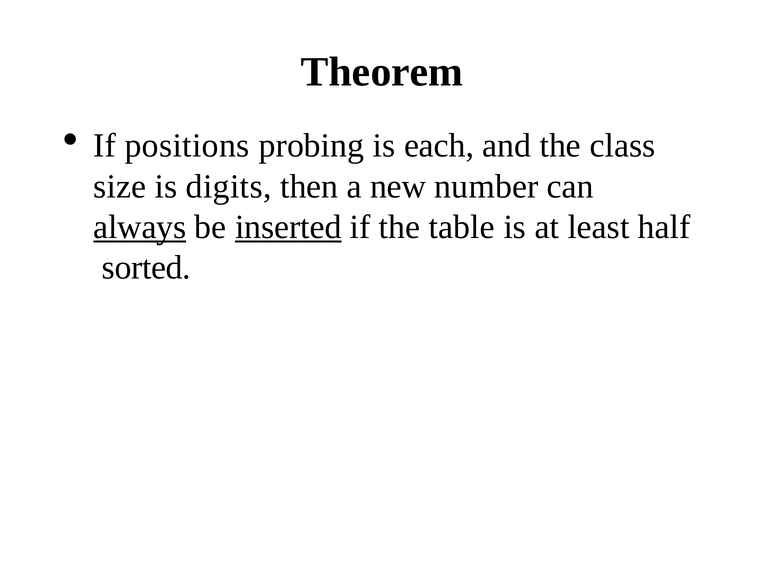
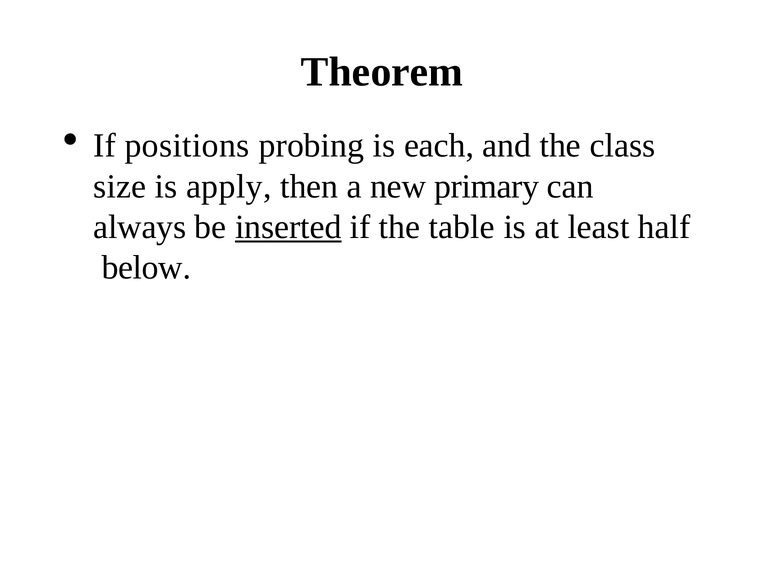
digits: digits -> apply
number: number -> primary
always underline: present -> none
sorted: sorted -> below
